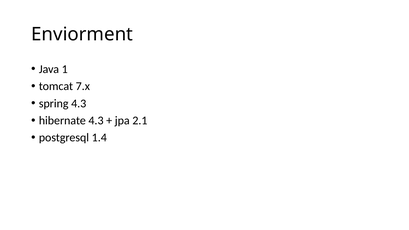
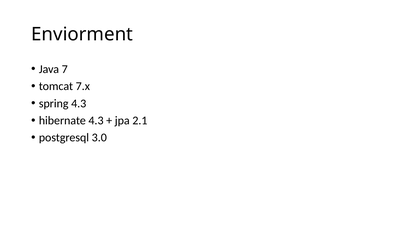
1: 1 -> 7
1.4: 1.4 -> 3.0
